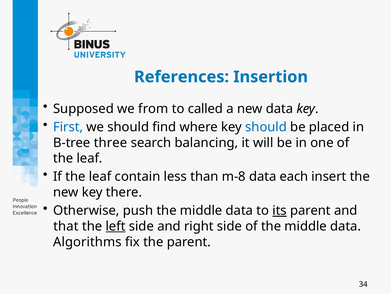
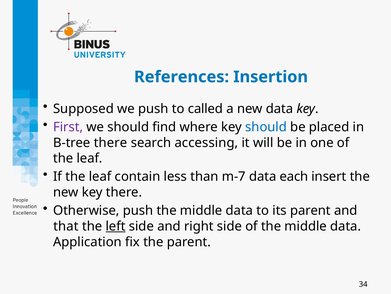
we from: from -> push
First colour: blue -> purple
B-tree three: three -> there
balancing: balancing -> accessing
m-8: m-8 -> m-7
its underline: present -> none
Algorithms: Algorithms -> Application
